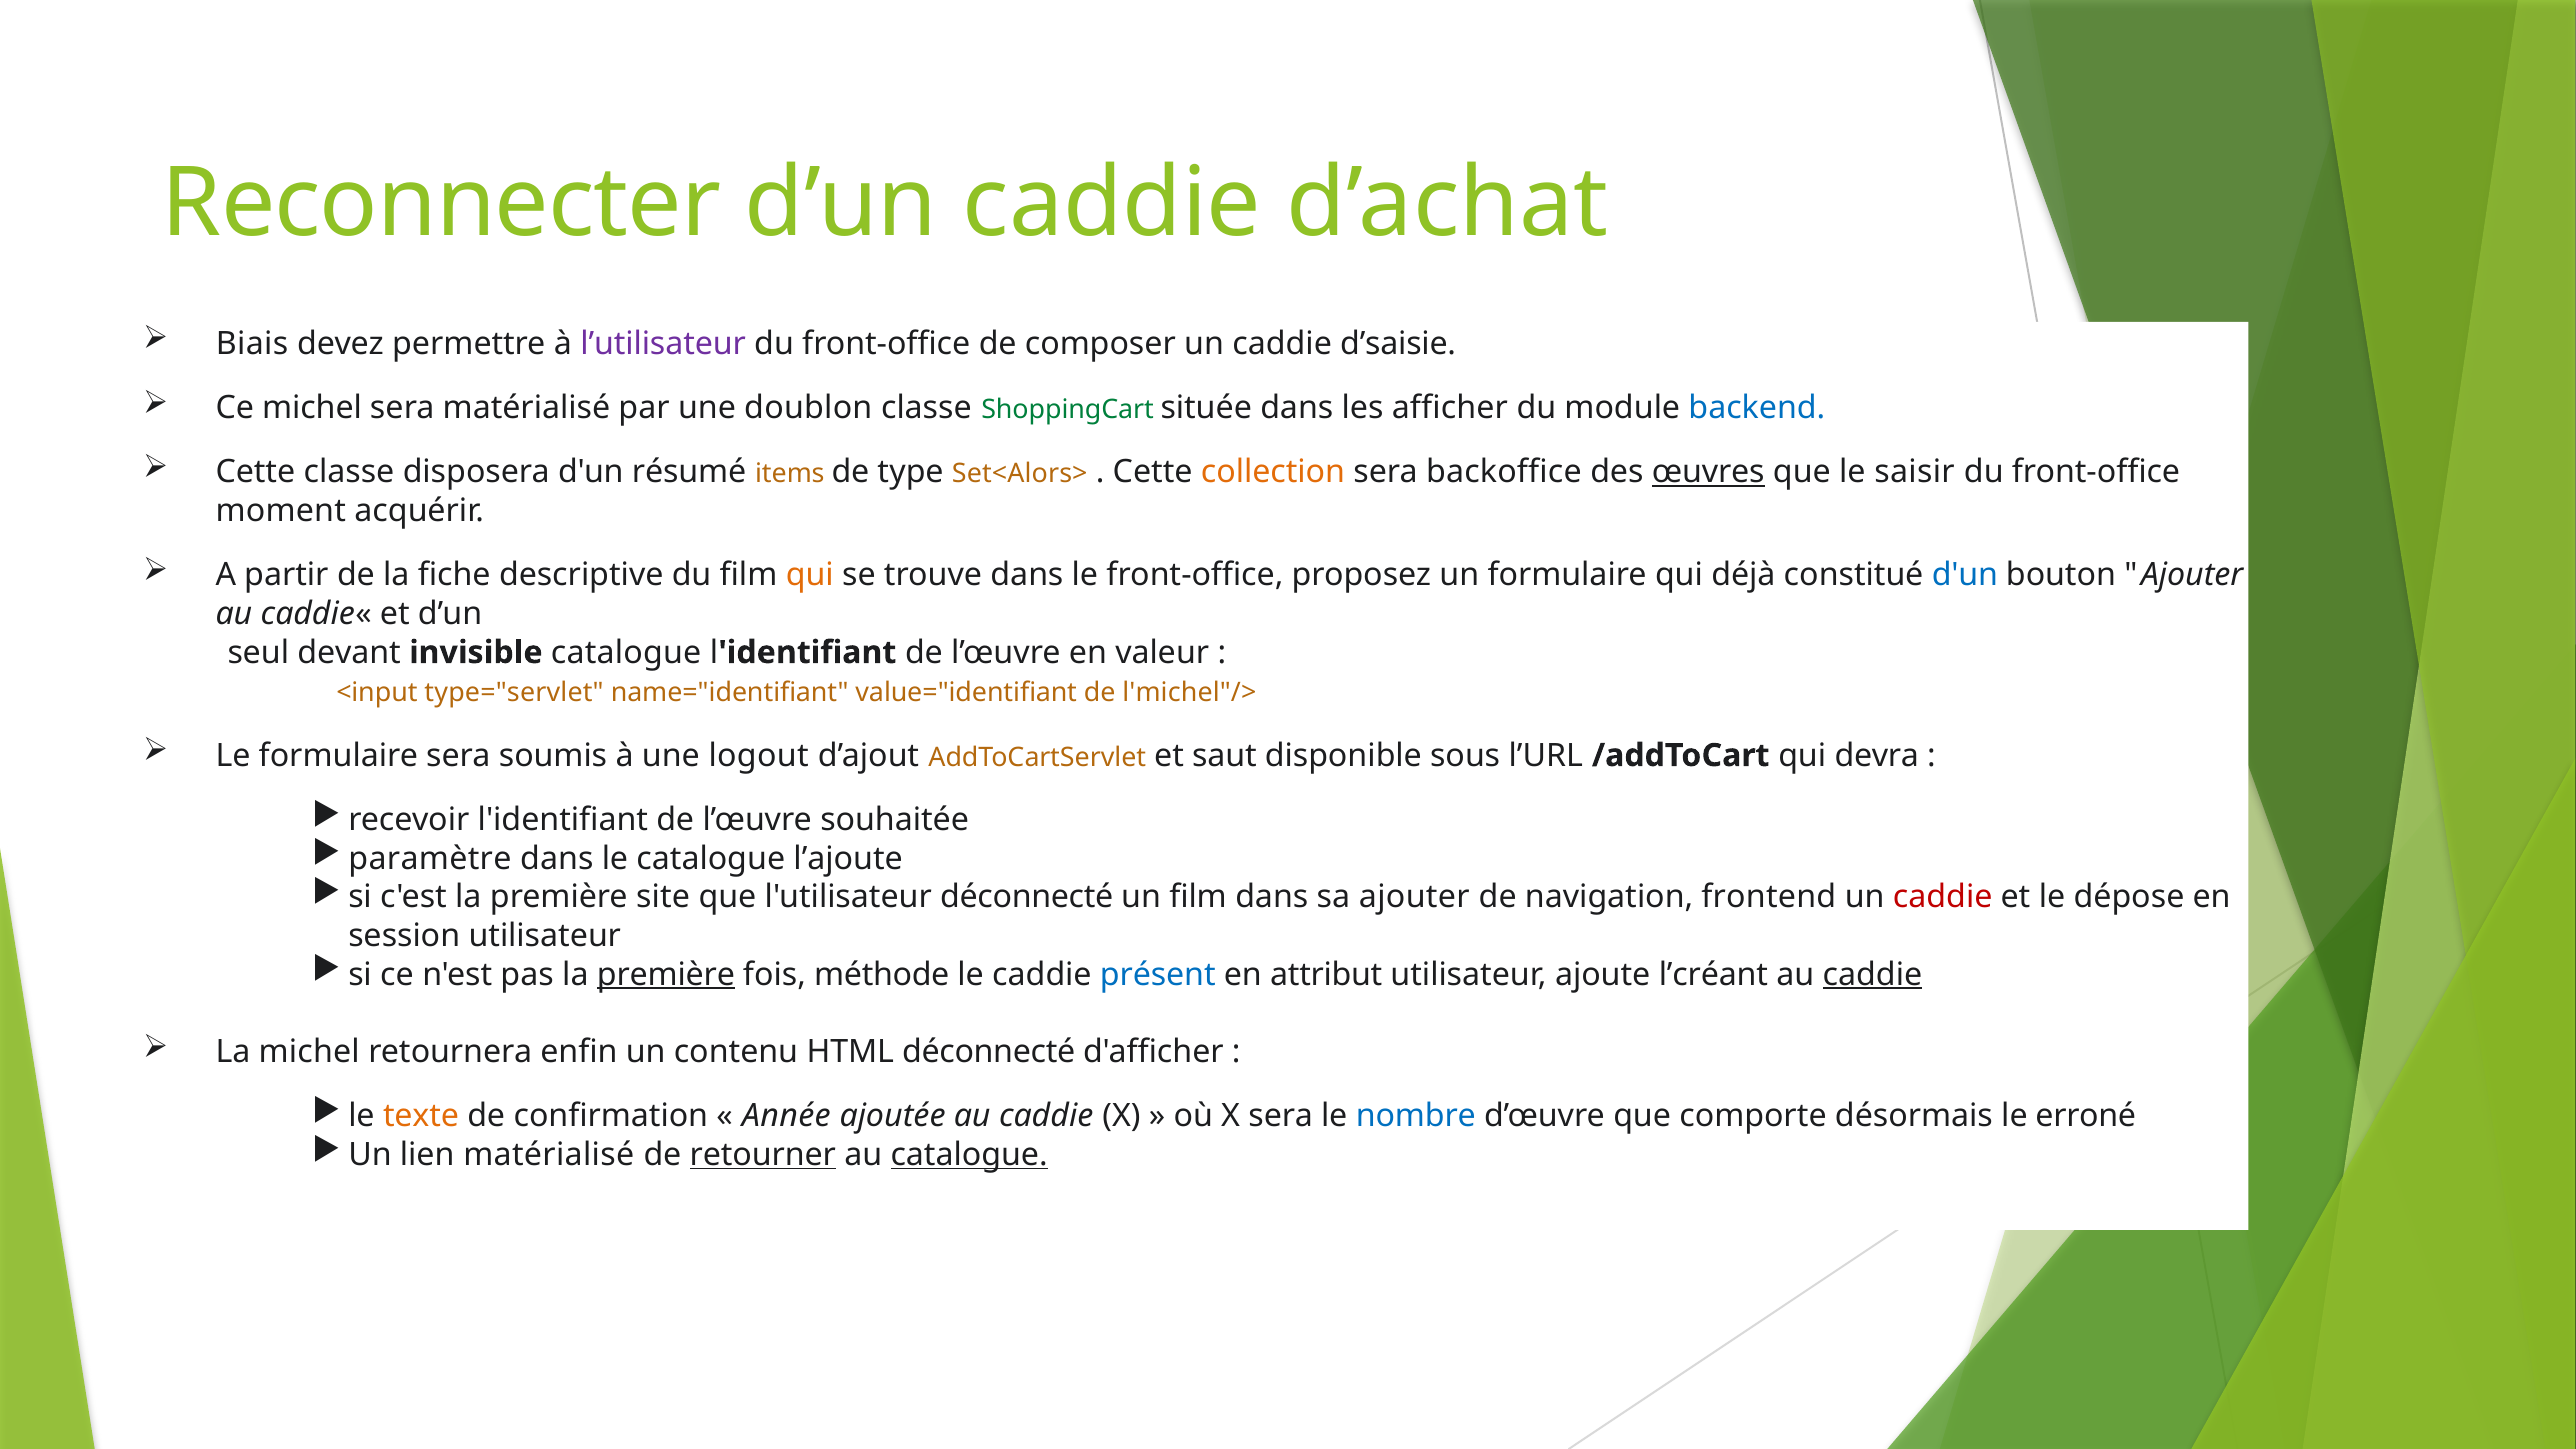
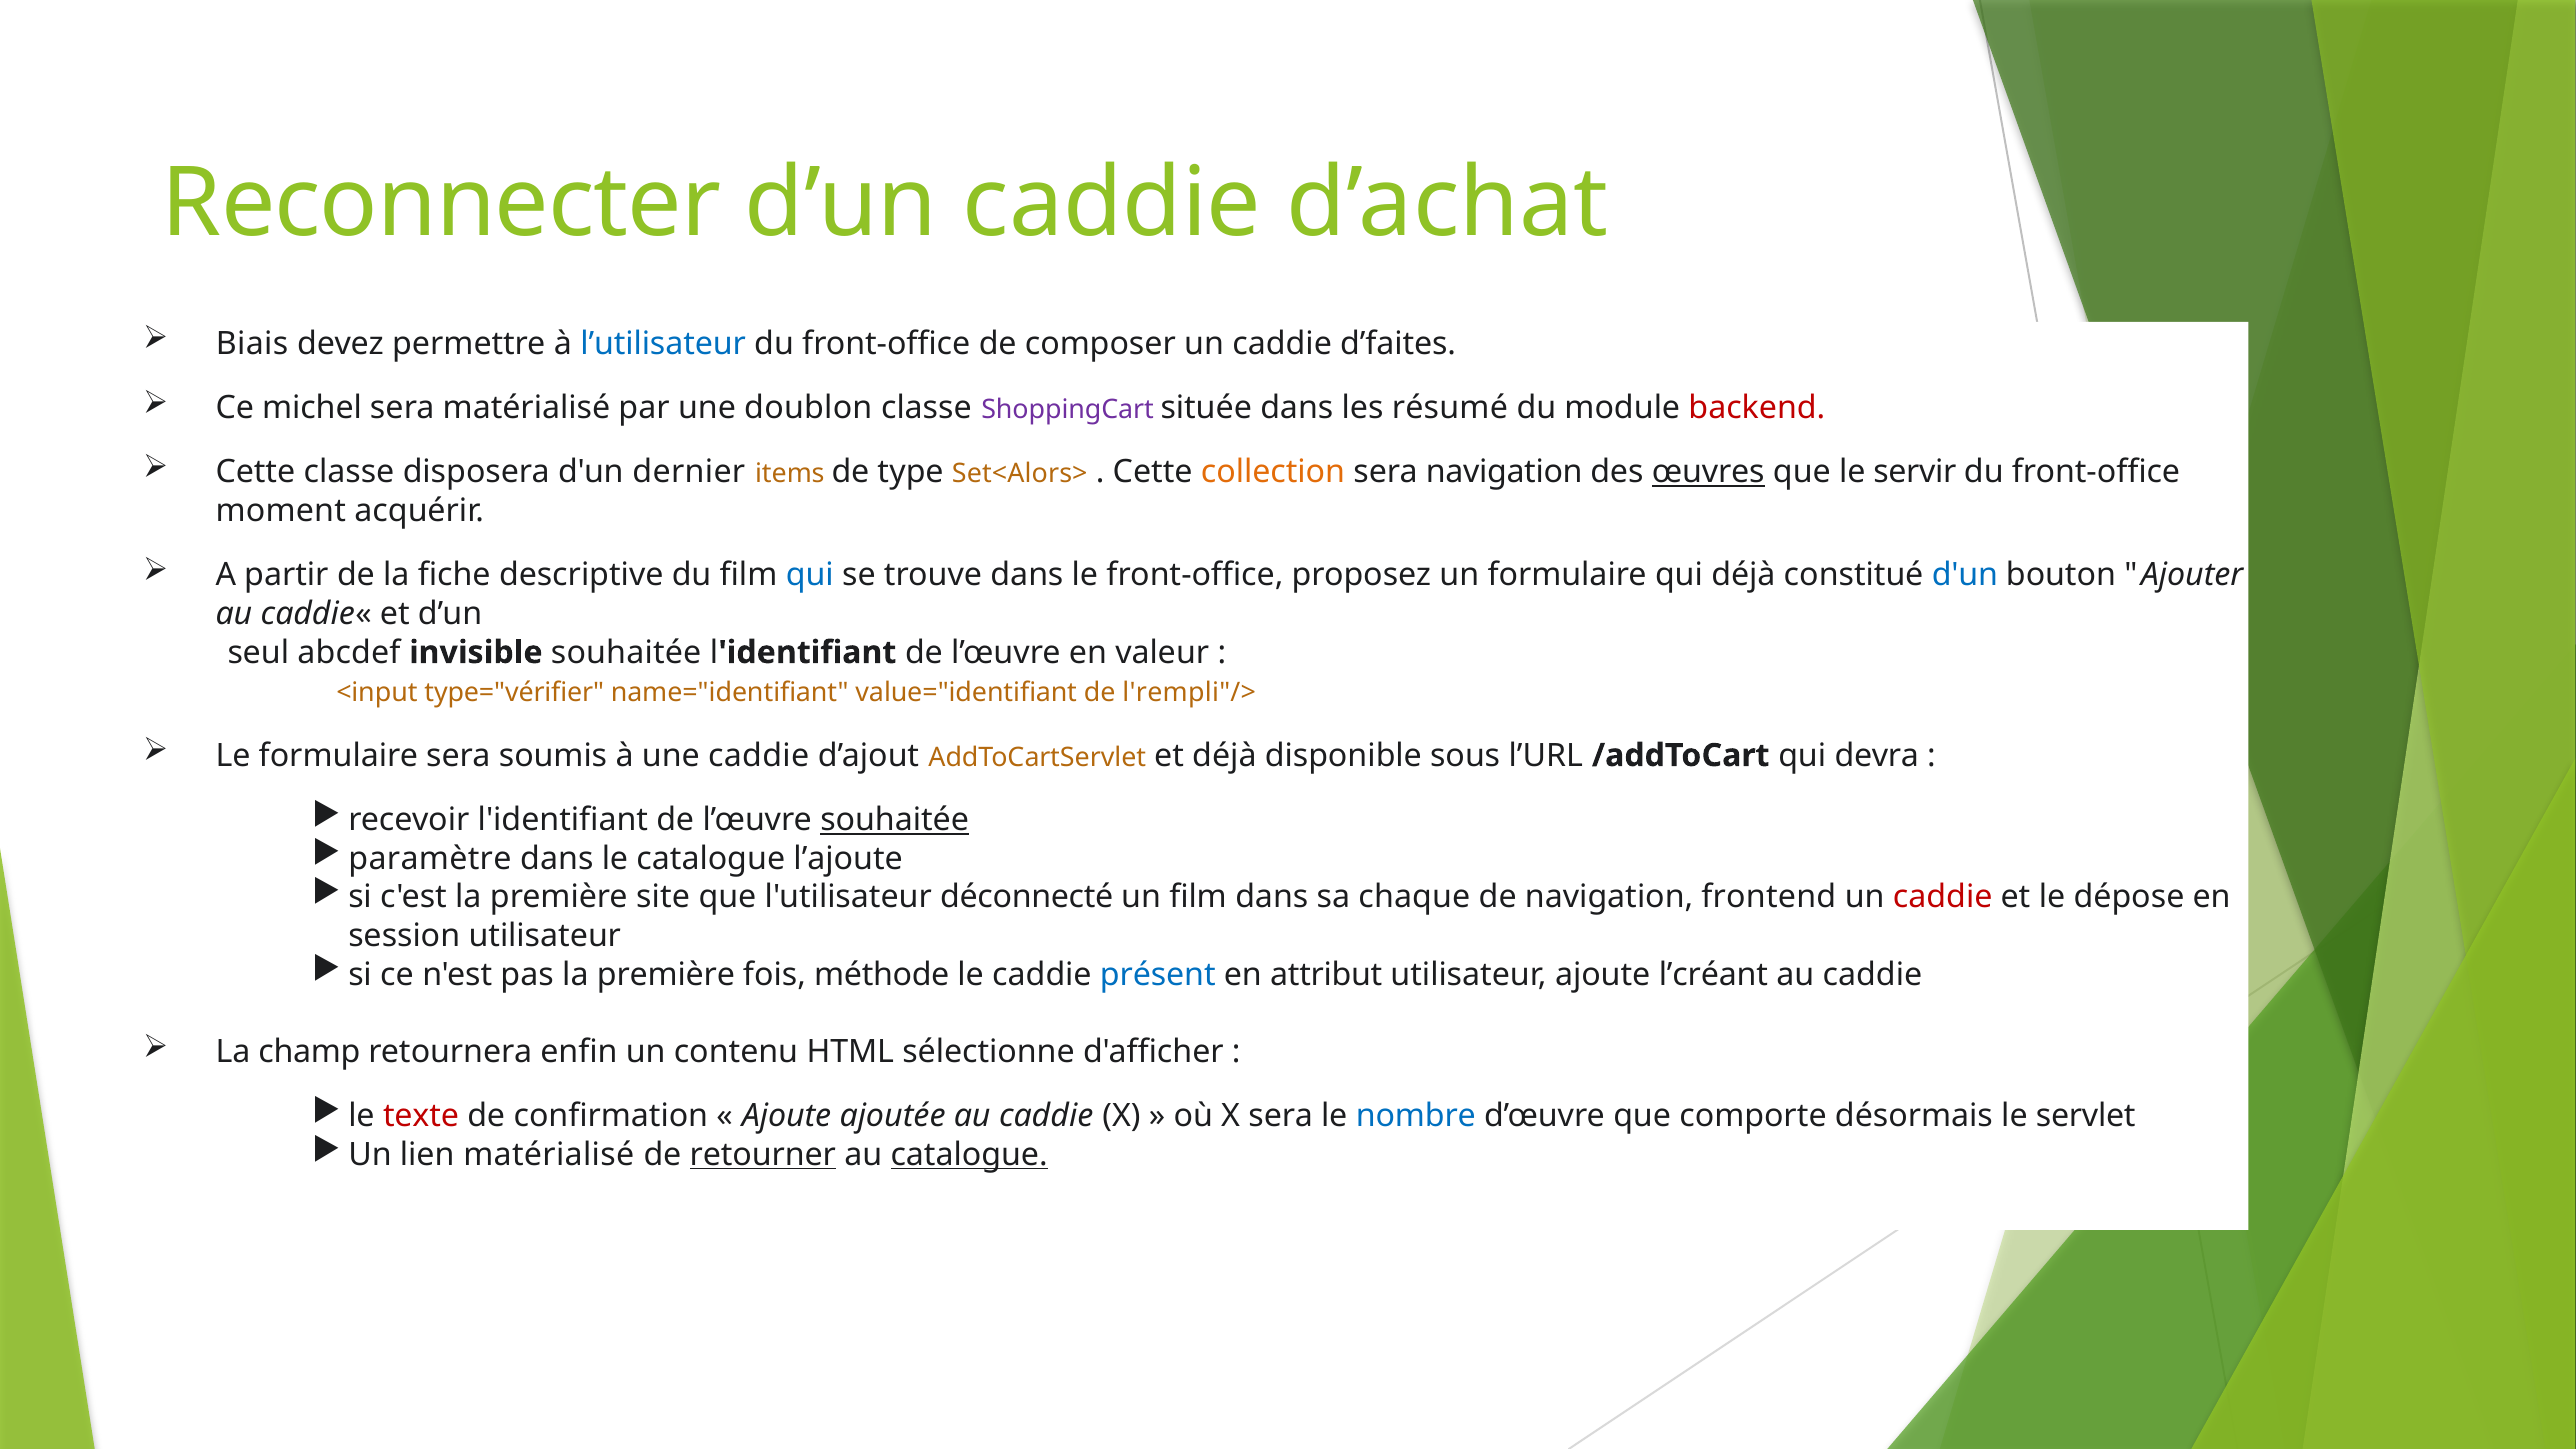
l’utilisateur colour: purple -> blue
d’saisie: d’saisie -> d’faites
ShoppingCart colour: green -> purple
afficher: afficher -> résumé
backend colour: blue -> red
résumé: résumé -> dernier
sera backoffice: backoffice -> navigation
saisir: saisir -> servir
qui at (810, 575) colour: orange -> blue
devant: devant -> abcdef
invisible catalogue: catalogue -> souhaitée
type="servlet: type="servlet -> type="vérifier
l'michel"/>: l'michel"/> -> l'rempli"/>
une logout: logout -> caddie
et saut: saut -> déjà
souhaitée at (895, 820) underline: none -> present
sa ajouter: ajouter -> chaque
première at (666, 974) underline: present -> none
caddie at (1872, 974) underline: present -> none
La michel: michel -> champ
HTML déconnecté: déconnecté -> sélectionne
texte colour: orange -> red
Année at (786, 1116): Année -> Ajoute
erroné: erroné -> servlet
